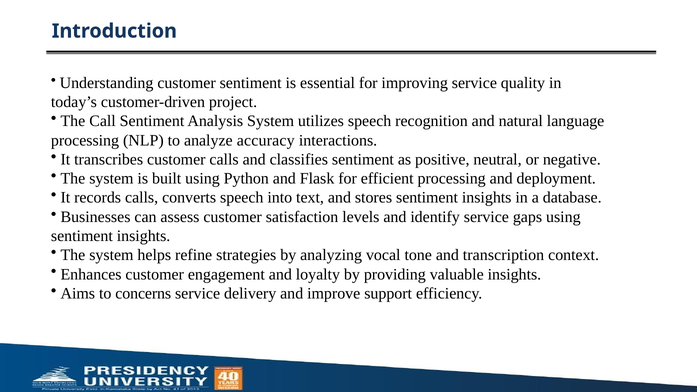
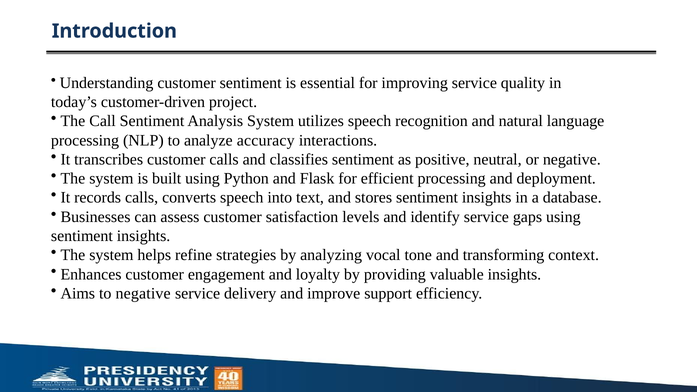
transcription: transcription -> transforming
to concerns: concerns -> negative
